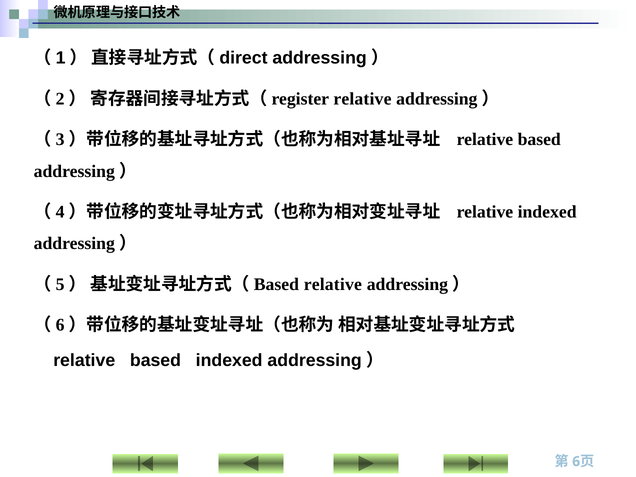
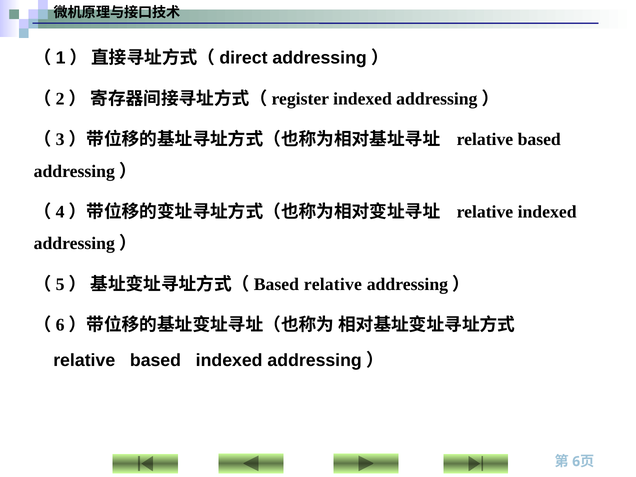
relative at (362, 99): relative -> indexed
